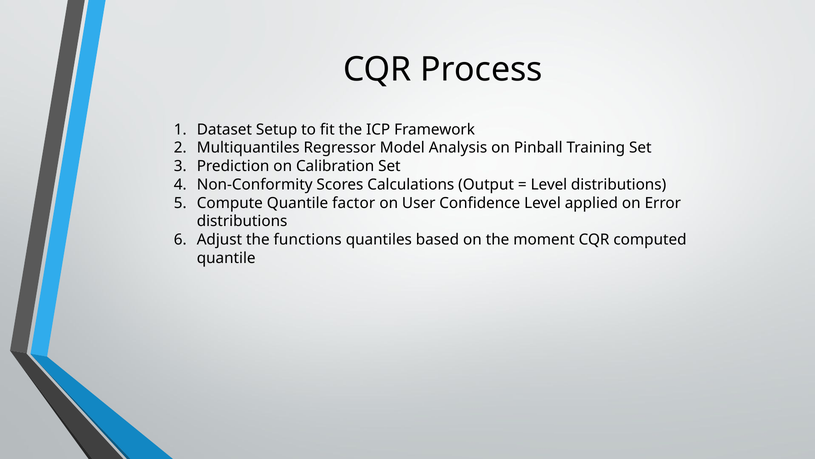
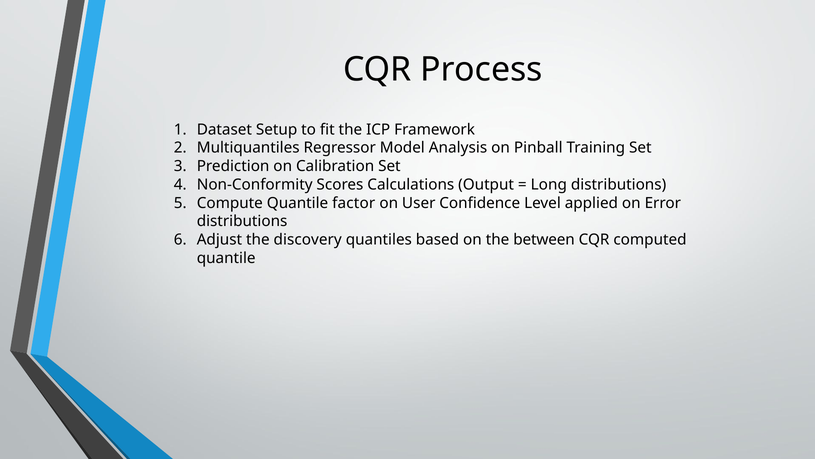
Level at (549, 184): Level -> Long
functions: functions -> discovery
moment: moment -> between
